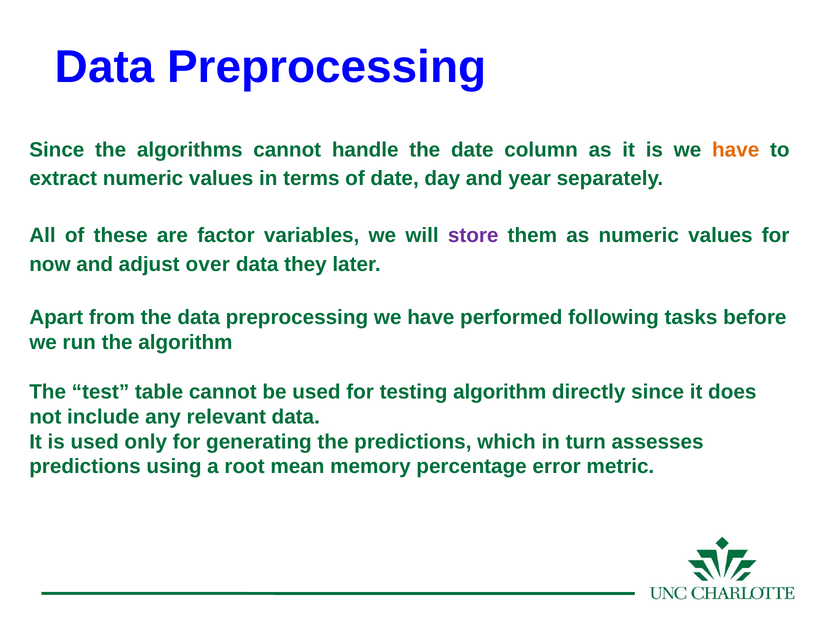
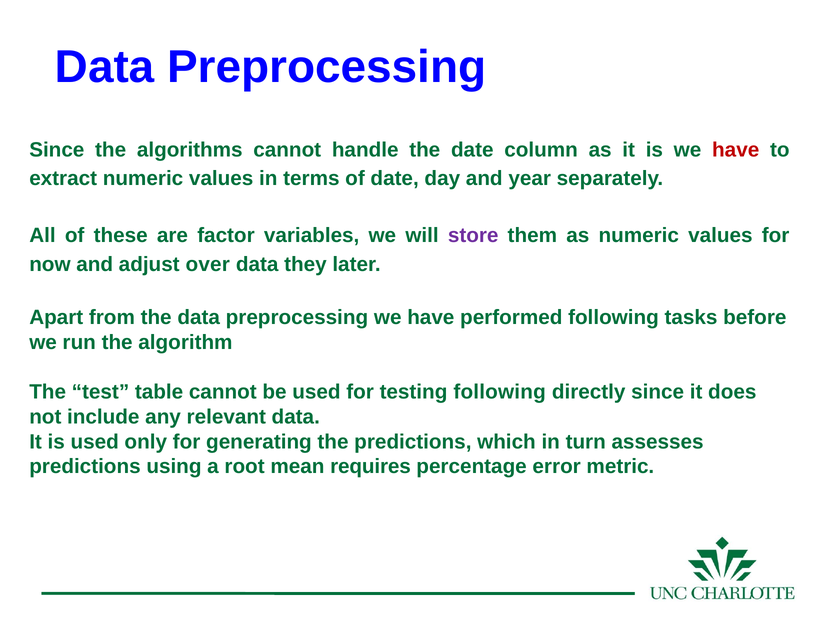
have at (736, 150) colour: orange -> red
testing algorithm: algorithm -> following
memory: memory -> requires
